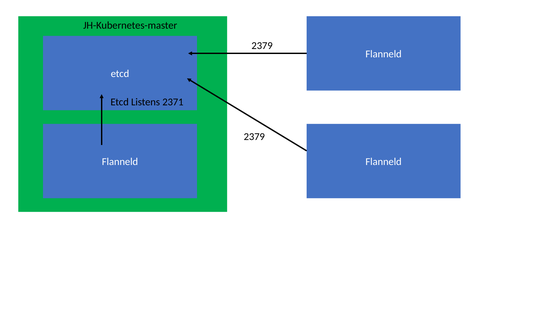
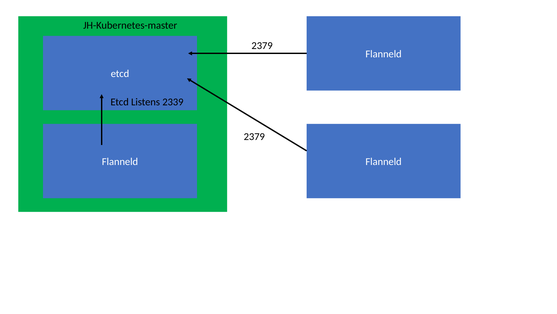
2371: 2371 -> 2339
